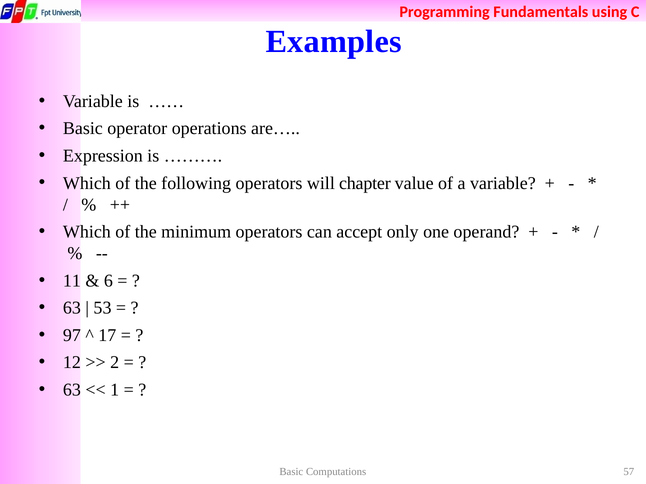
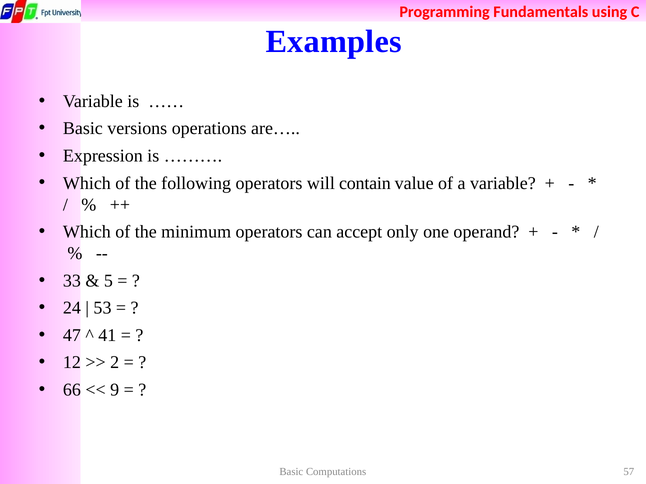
operator: operator -> versions
chapter: chapter -> contain
11: 11 -> 33
6: 6 -> 5
63 at (72, 308): 63 -> 24
97: 97 -> 47
17: 17 -> 41
63 at (72, 390): 63 -> 66
1: 1 -> 9
